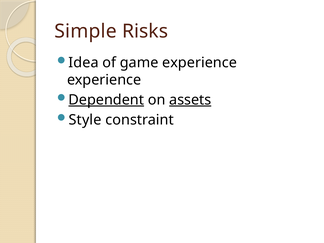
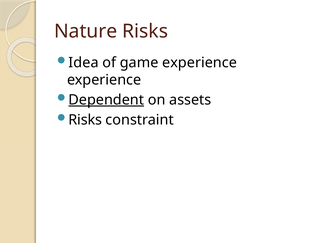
Simple: Simple -> Nature
assets underline: present -> none
Style at (85, 120): Style -> Risks
